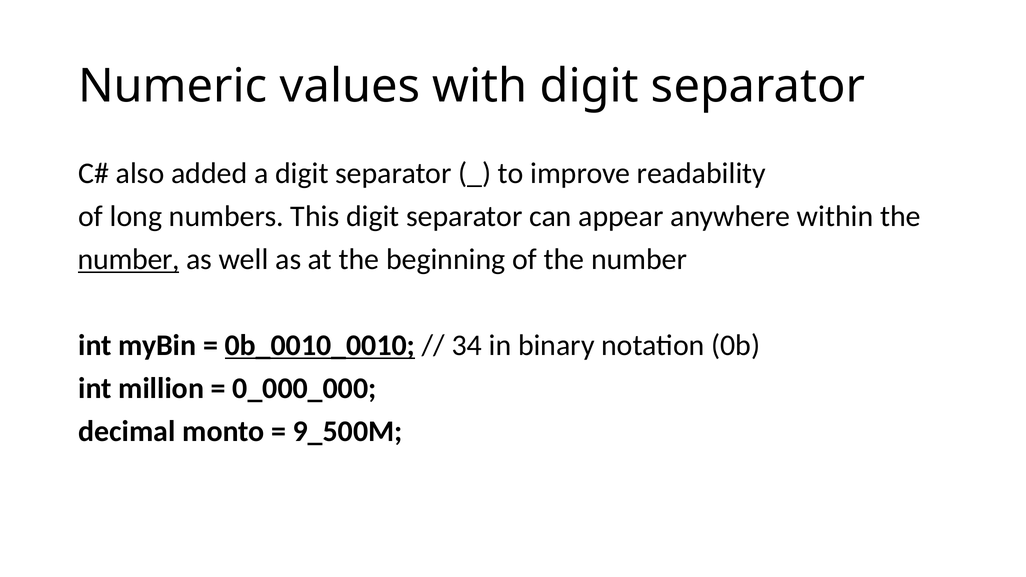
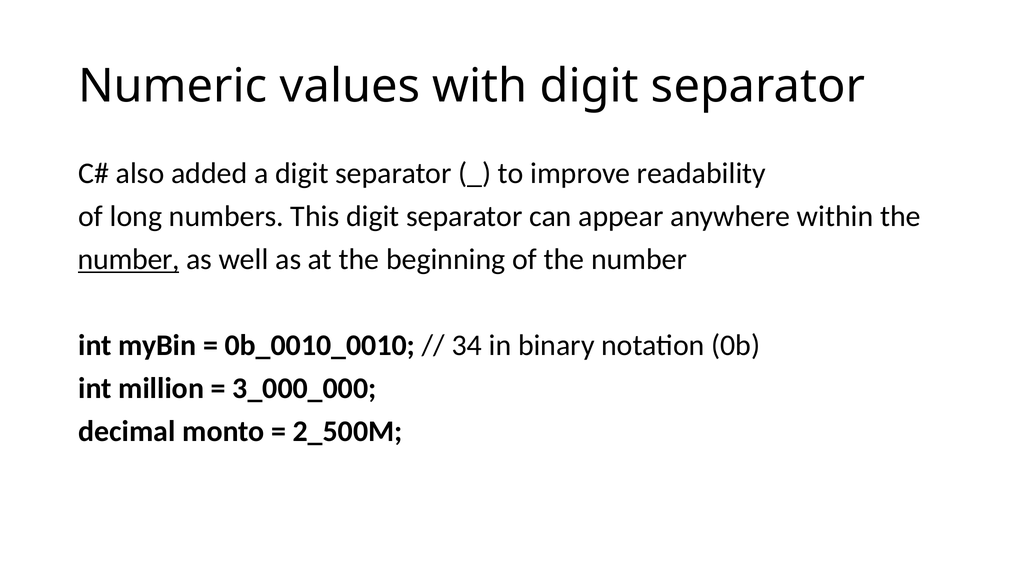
0b_0010_0010 underline: present -> none
0_000_000: 0_000_000 -> 3_000_000
9_500M: 9_500M -> 2_500M
